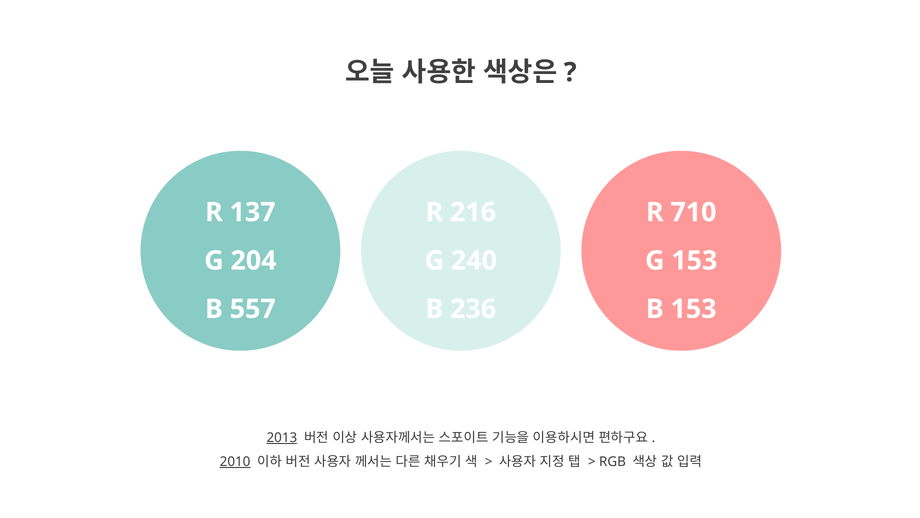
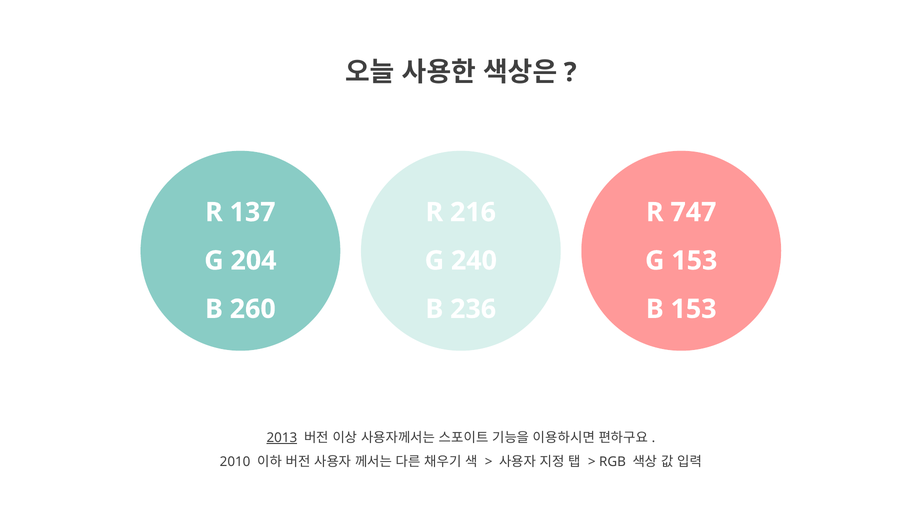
710: 710 -> 747
557: 557 -> 260
2010 underline: present -> none
